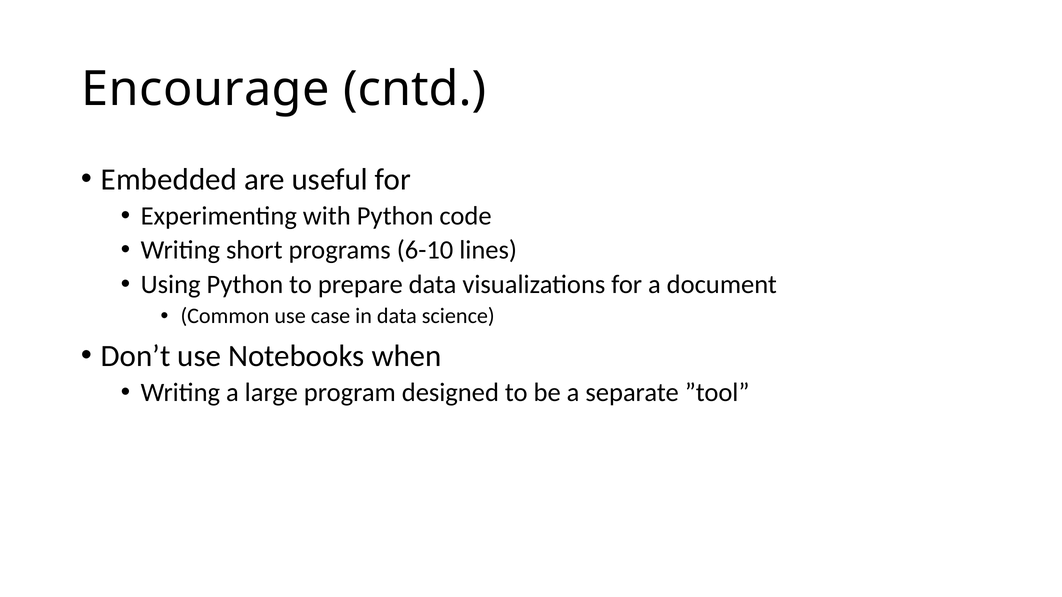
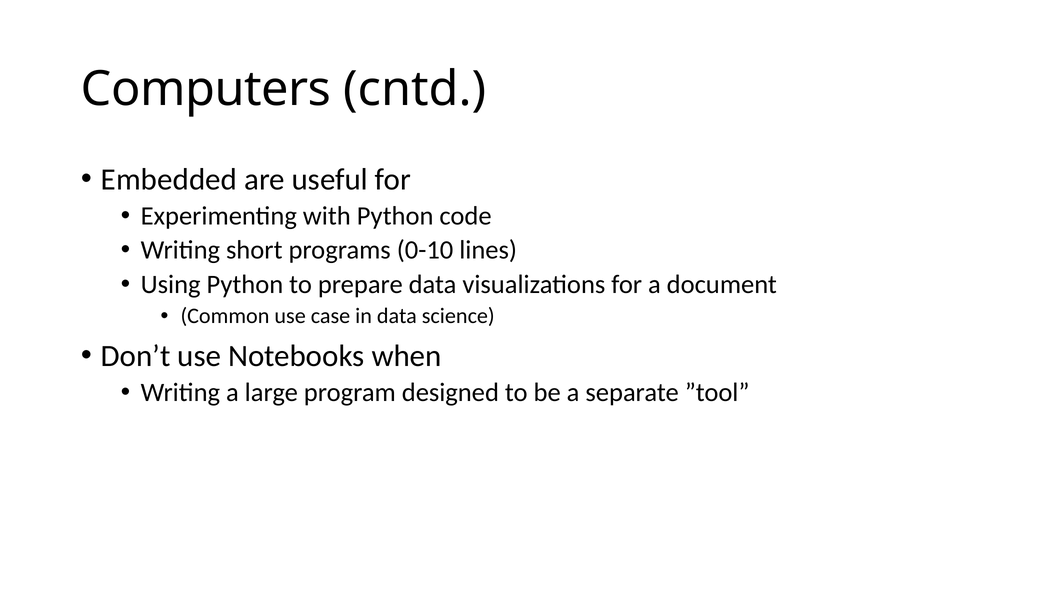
Encourage: Encourage -> Computers
6-10: 6-10 -> 0-10
